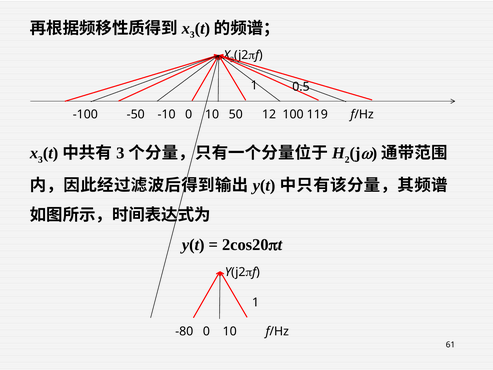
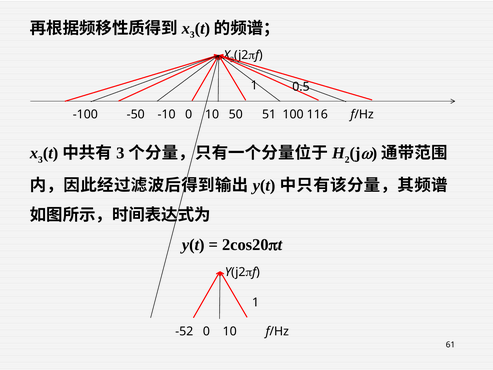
12: 12 -> 51
119: 119 -> 116
-80: -80 -> -52
